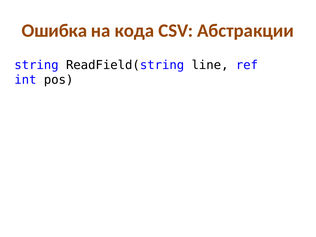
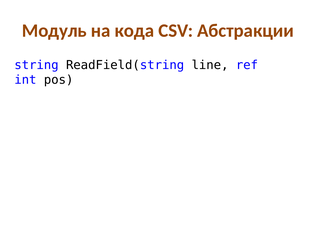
Ошибка: Ошибка -> Модуль
